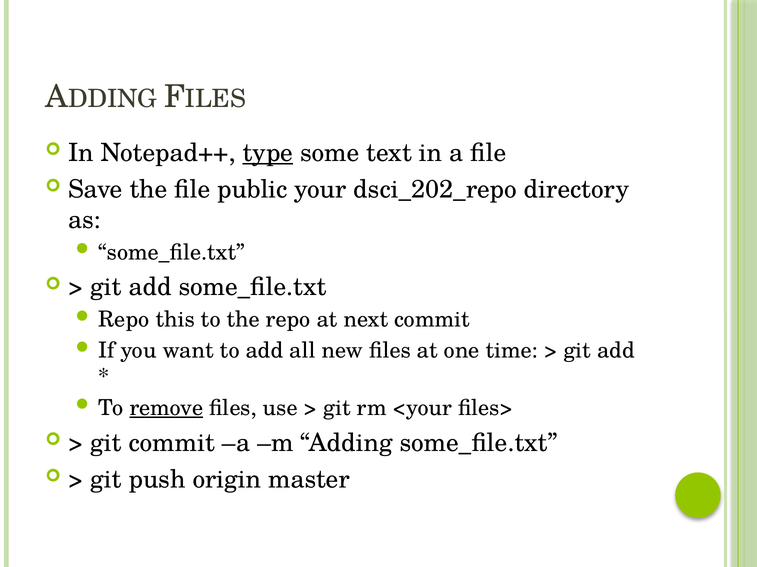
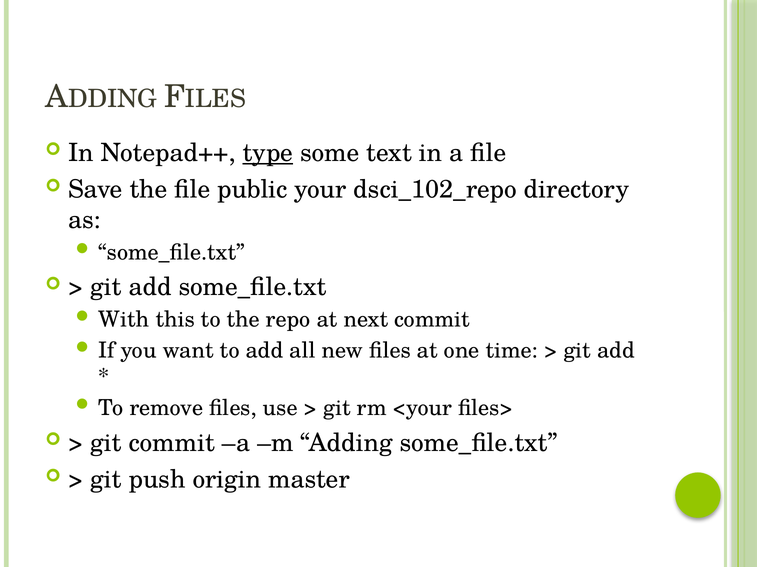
dsci_202_repo: dsci_202_repo -> dsci_102_repo
Repo at (124, 320): Repo -> With
remove underline: present -> none
